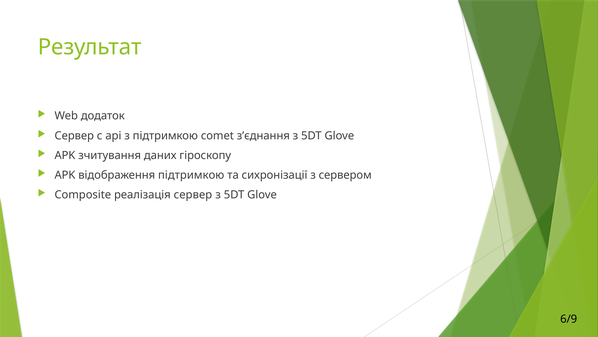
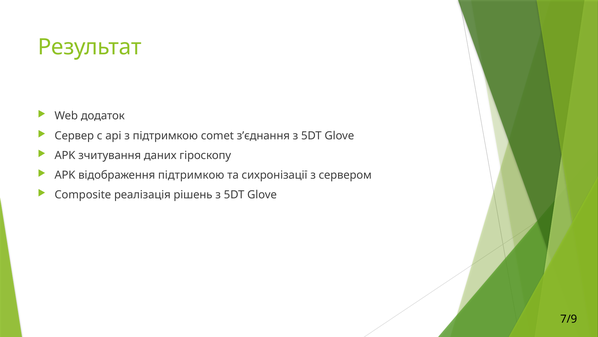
реалізація сервер: сервер -> рішень
6/9: 6/9 -> 7/9
